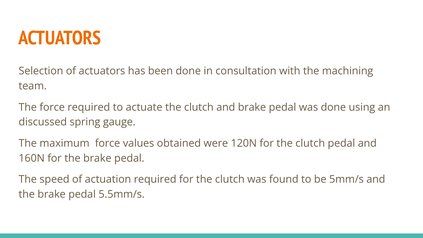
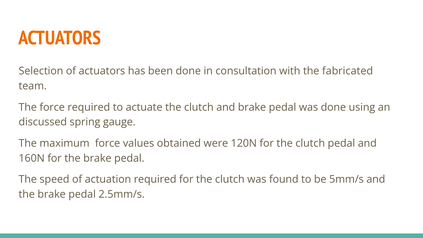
machining: machining -> fabricated
5.5mm/s: 5.5mm/s -> 2.5mm/s
